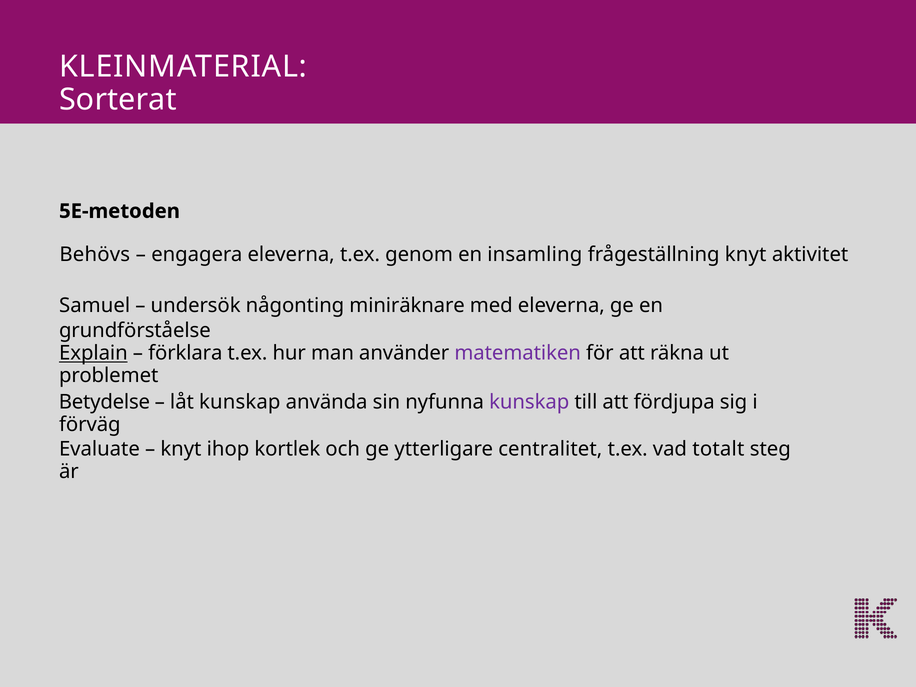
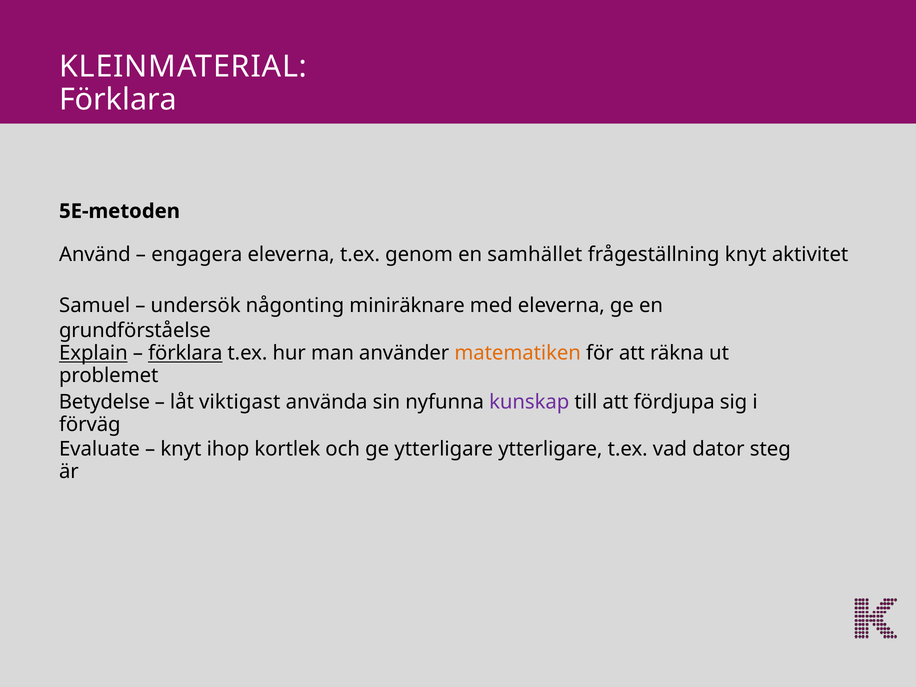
Sorterat at (118, 100): Sorterat -> Förklara
Behövs: Behövs -> Använd
insamling: insamling -> samhället
förklara at (185, 353) underline: none -> present
matematiken colour: purple -> orange
låt kunskap: kunskap -> viktigast
ytterligare centralitet: centralitet -> ytterligare
totalt: totalt -> dator
